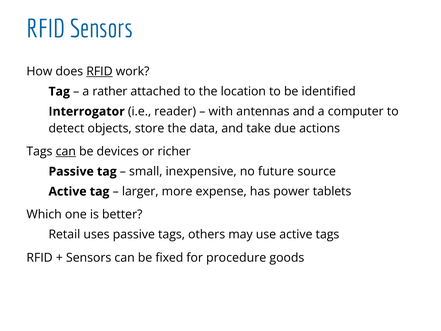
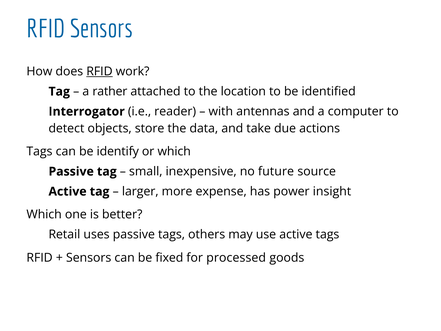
can at (66, 151) underline: present -> none
devices: devices -> identify
or richer: richer -> which
tablets: tablets -> insight
procedure: procedure -> processed
